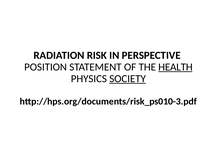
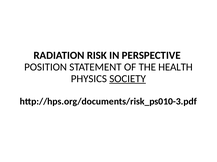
HEALTH underline: present -> none
